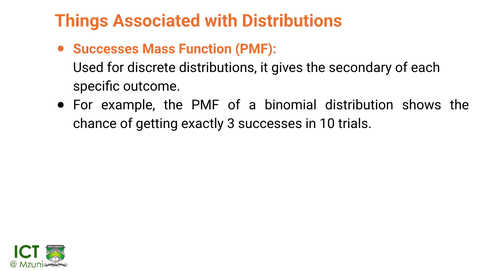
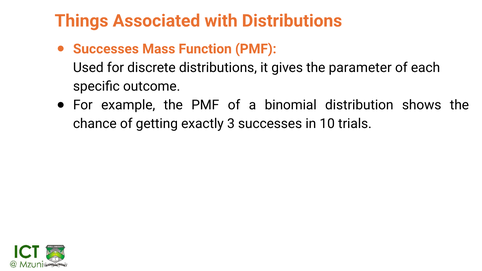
secondary: secondary -> parameter
